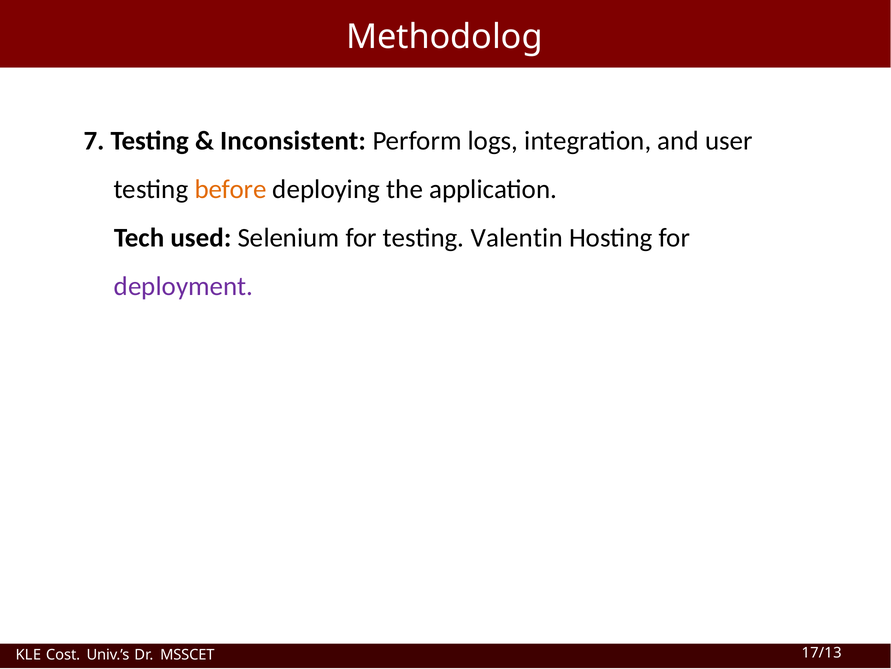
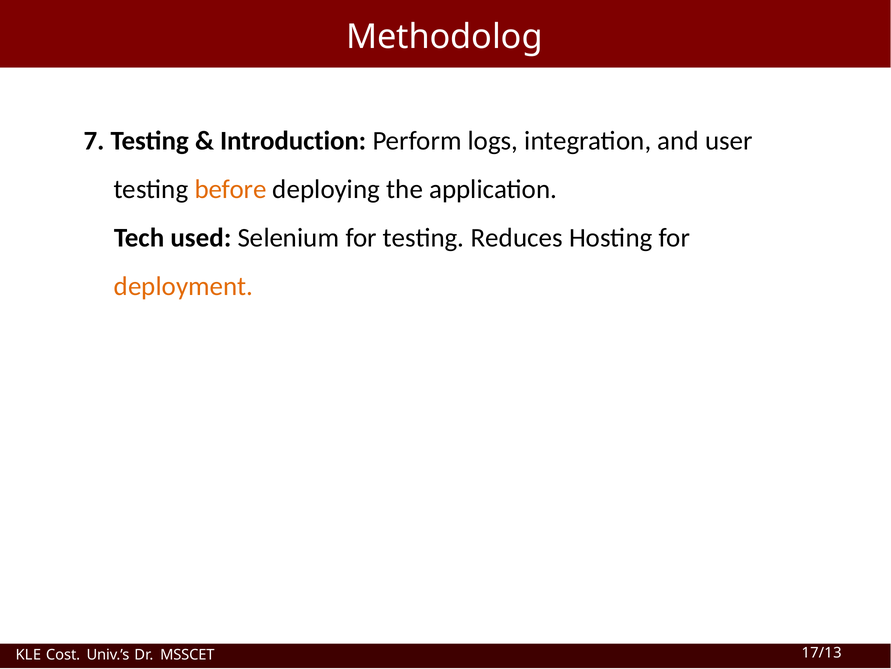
Inconsistent: Inconsistent -> Introduction
Valentin: Valentin -> Reduces
deployment colour: purple -> orange
